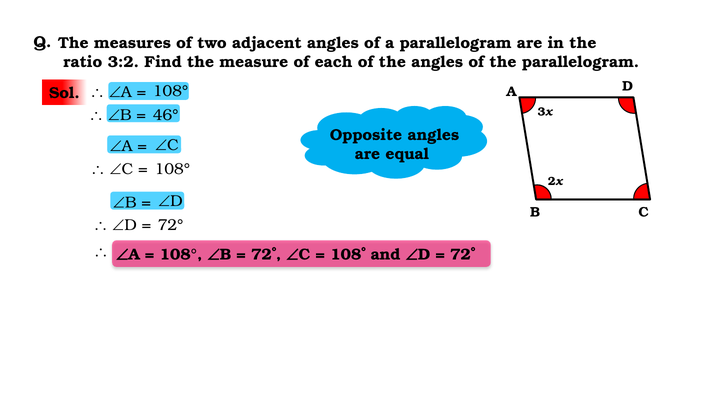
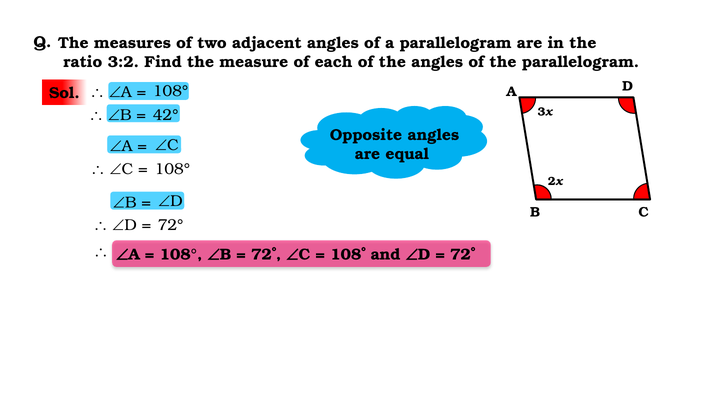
46°: 46° -> 42°
